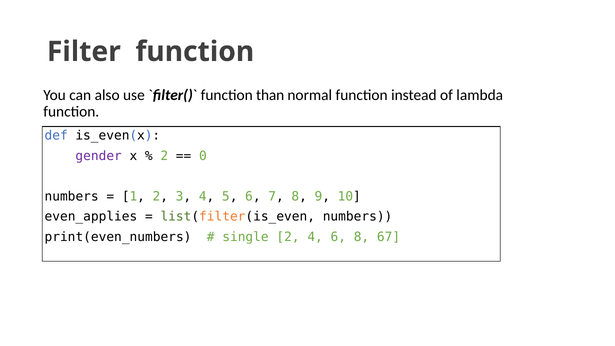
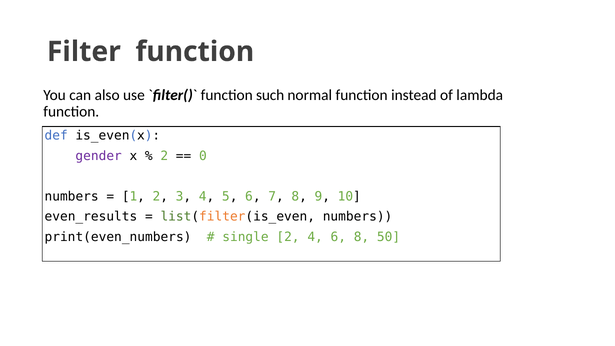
than: than -> such
even_applies: even_applies -> even_results
67: 67 -> 50
